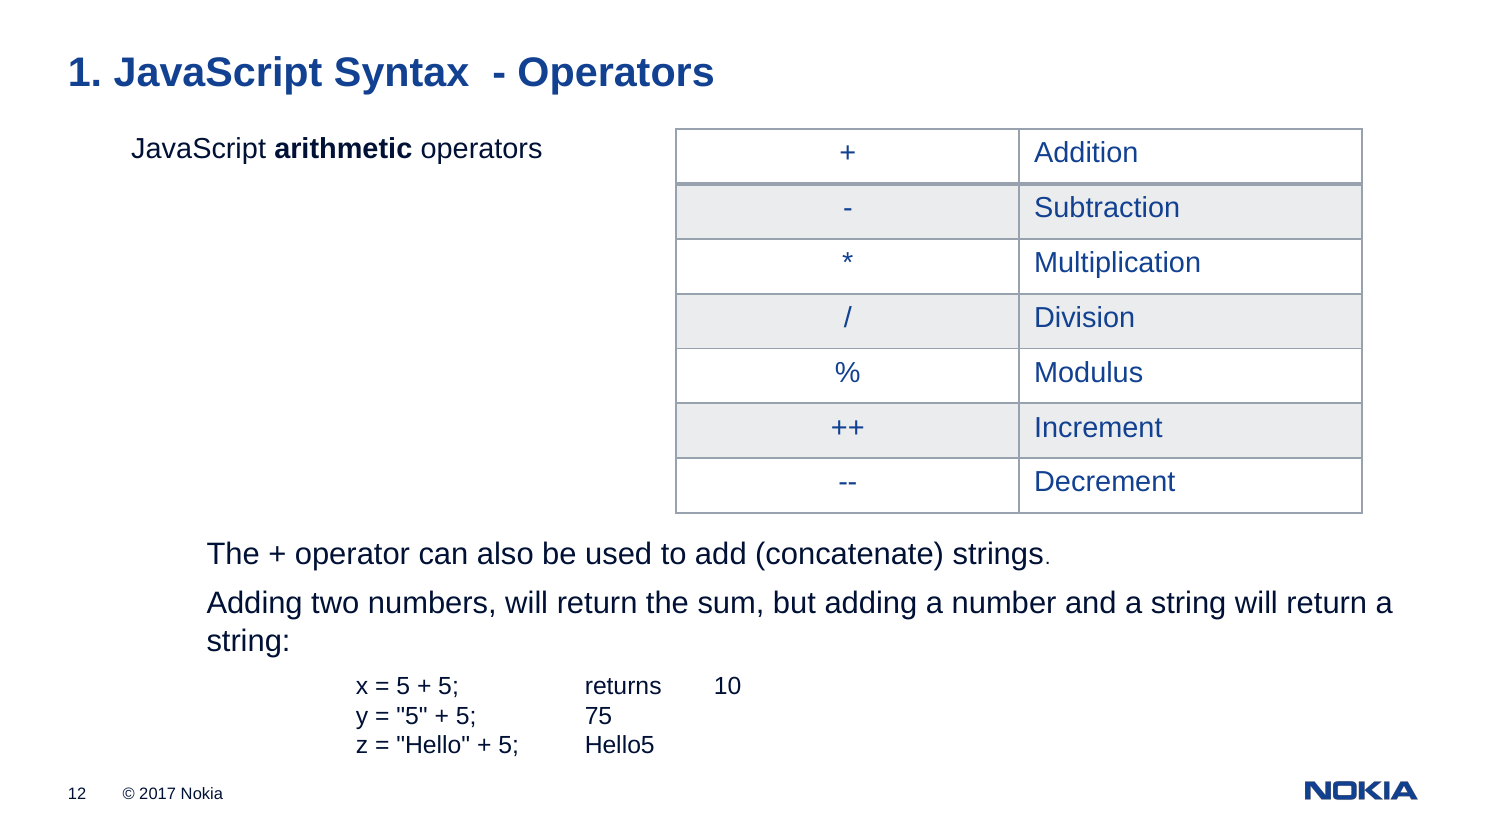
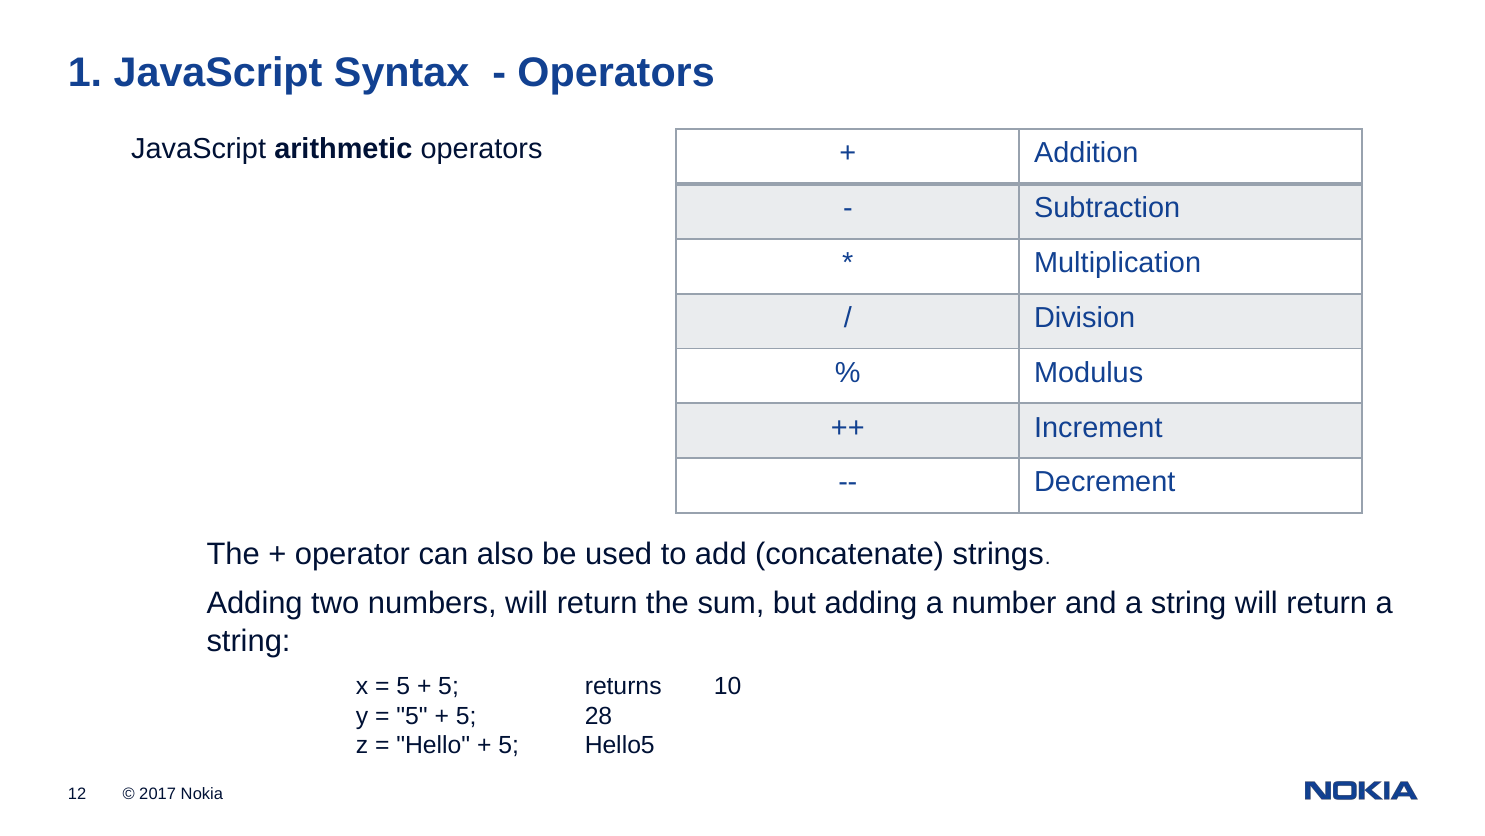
75: 75 -> 28
